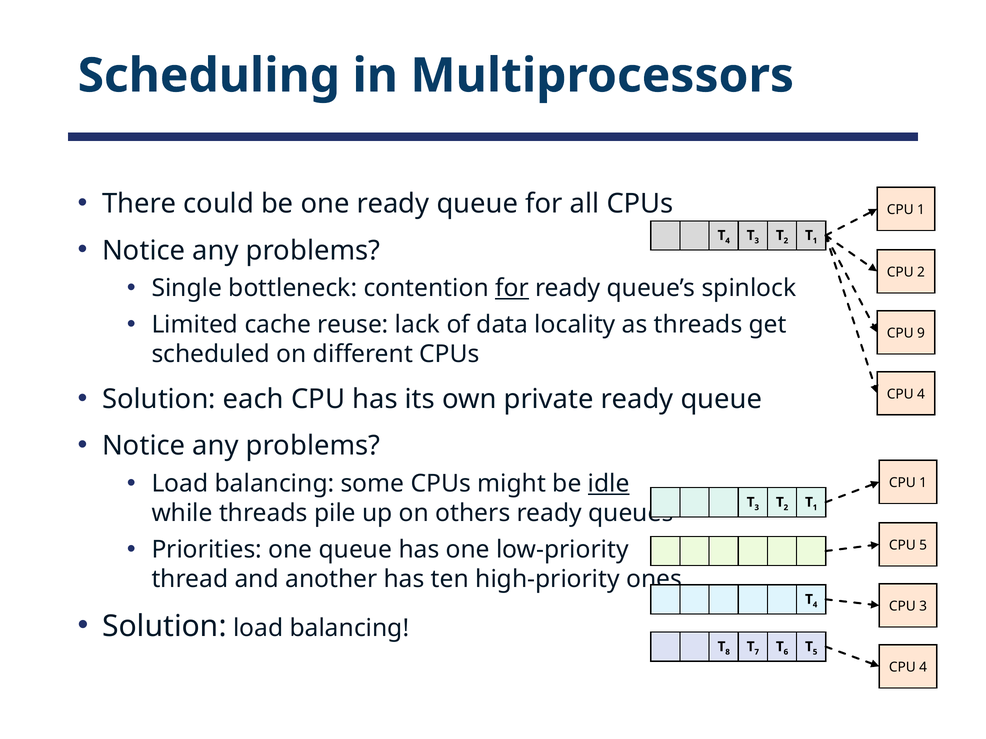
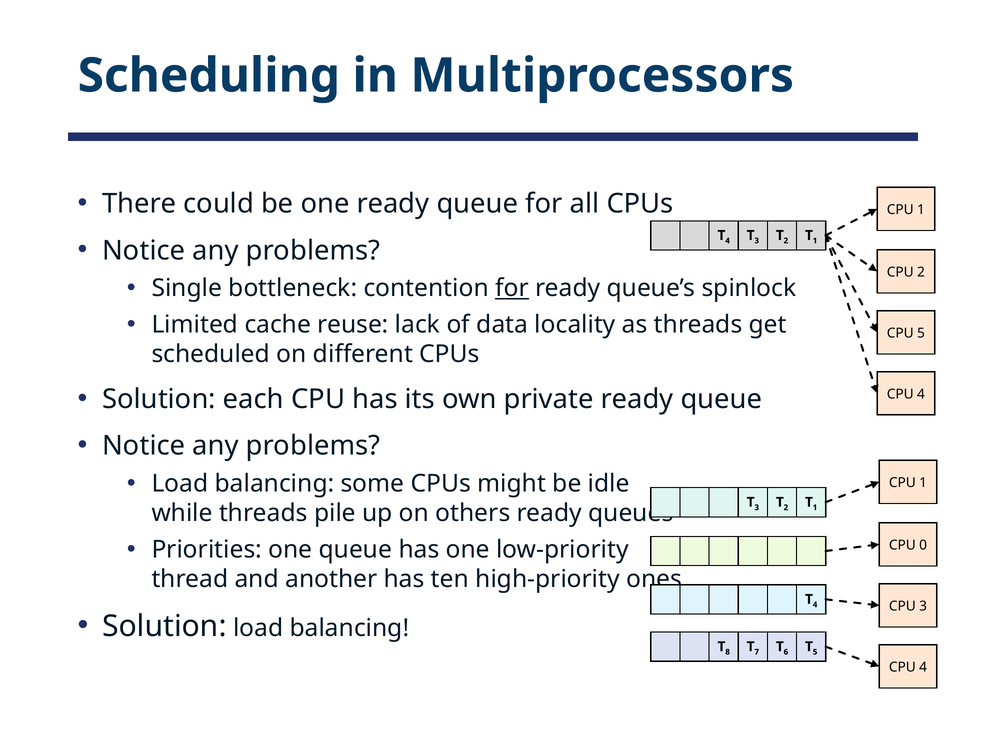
CPU 9: 9 -> 5
idle underline: present -> none
CPU 5: 5 -> 0
